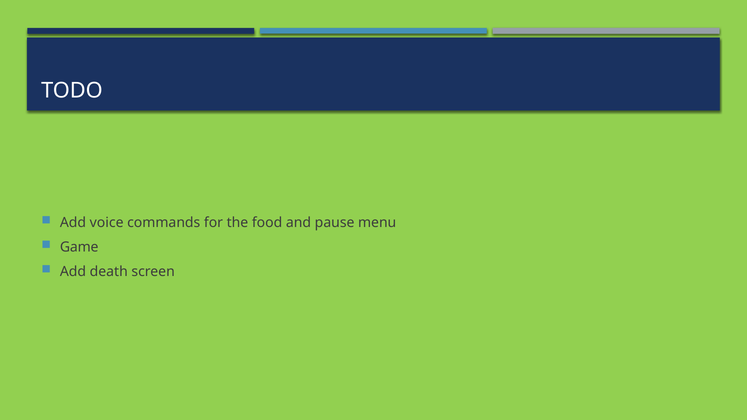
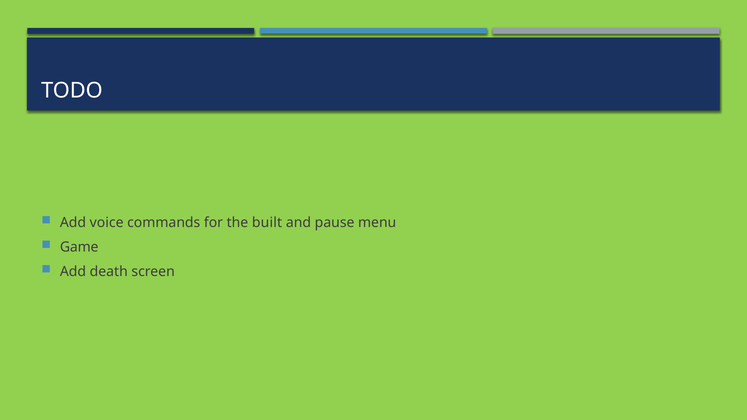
food: food -> built
